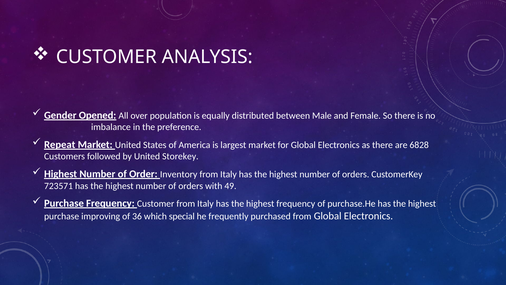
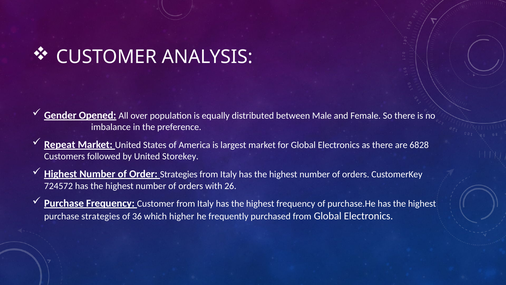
Order Inventory: Inventory -> Strategies
723571: 723571 -> 724572
49: 49 -> 26
purchase improving: improving -> strategies
special: special -> higher
